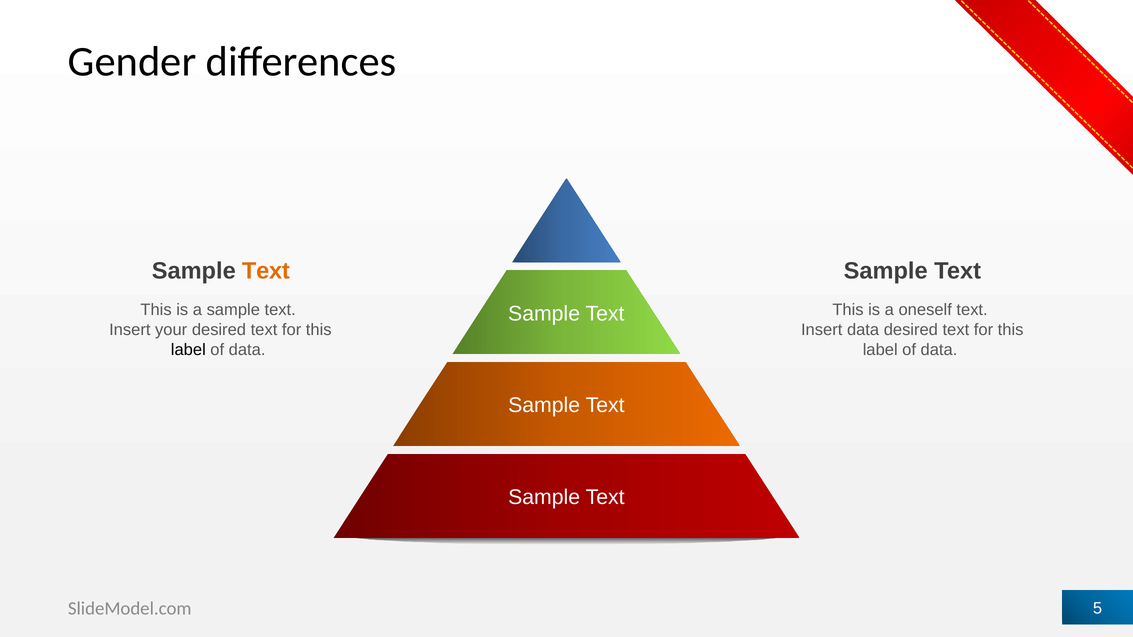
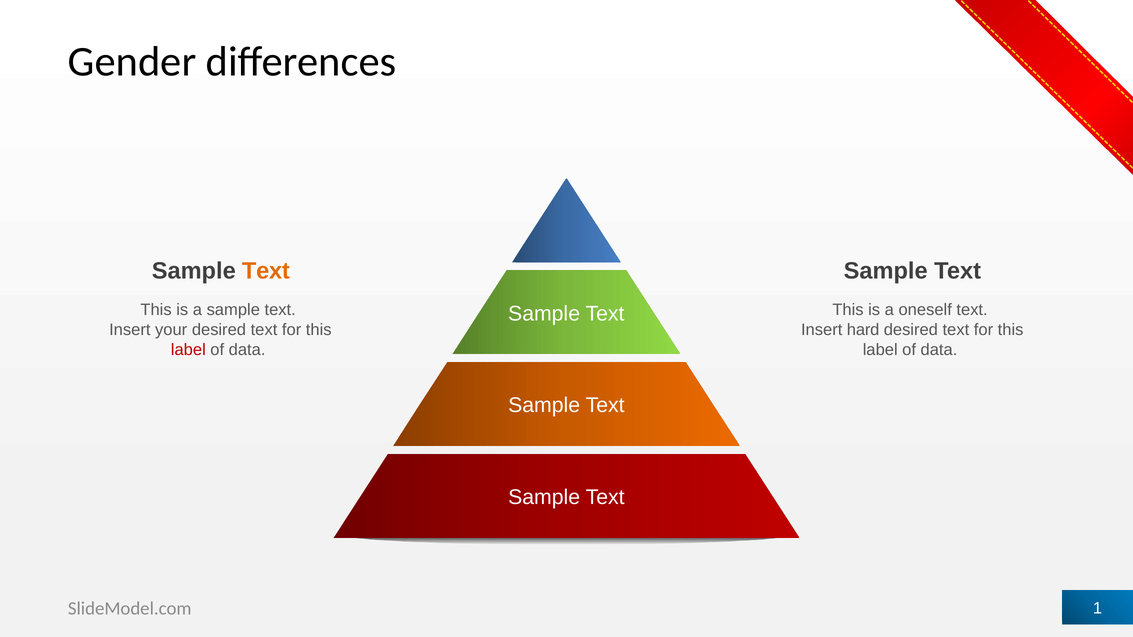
Insert data: data -> hard
label at (188, 350) colour: black -> red
5: 5 -> 1
